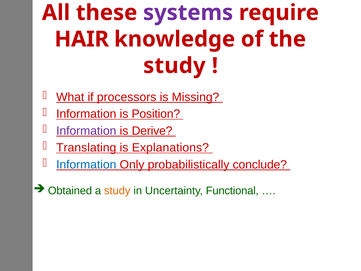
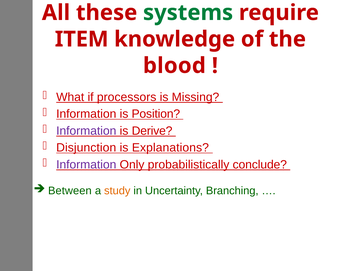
systems colour: purple -> green
HAIR: HAIR -> ITEM
study at (174, 66): study -> blood
Translating: Translating -> Disjunction
Information at (86, 164) colour: blue -> purple
Obtained: Obtained -> Between
Functional: Functional -> Branching
